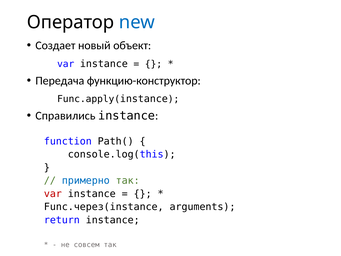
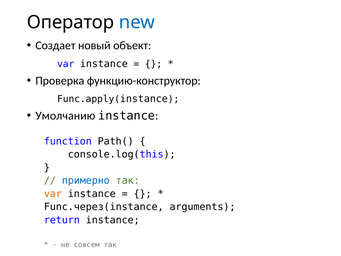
Передача: Передача -> Проверка
Справились: Справились -> Умолчанию
var at (53, 194) colour: red -> orange
